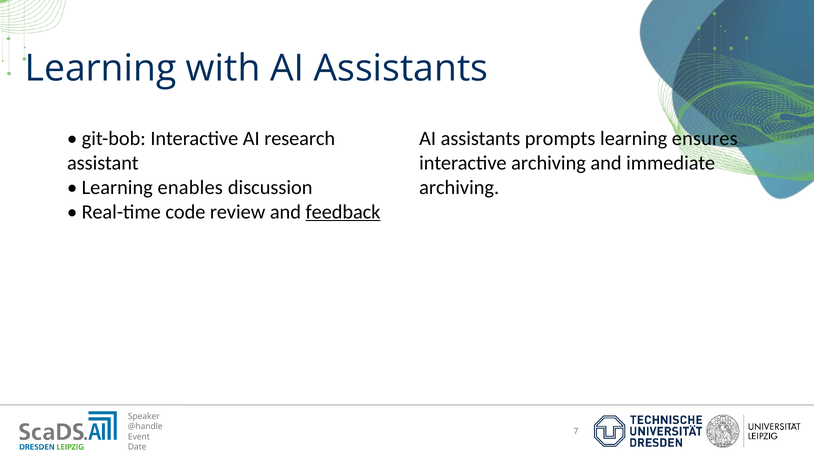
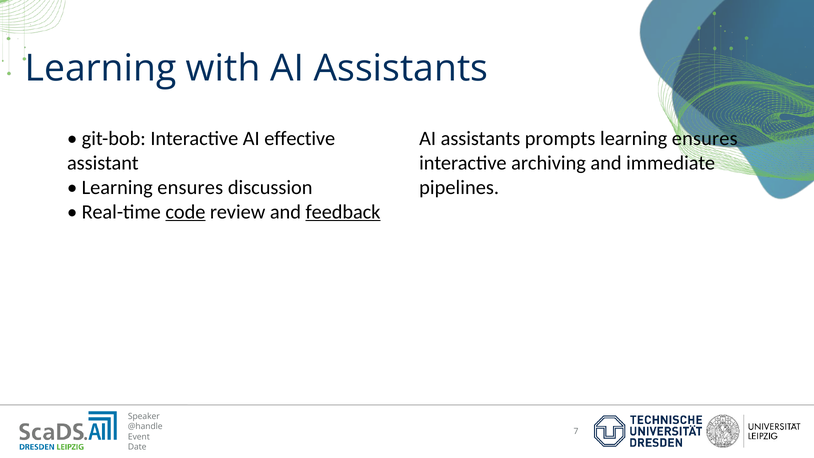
research: research -> effective
enables at (190, 187): enables -> ensures
archiving at (459, 187): archiving -> pipelines
code underline: none -> present
